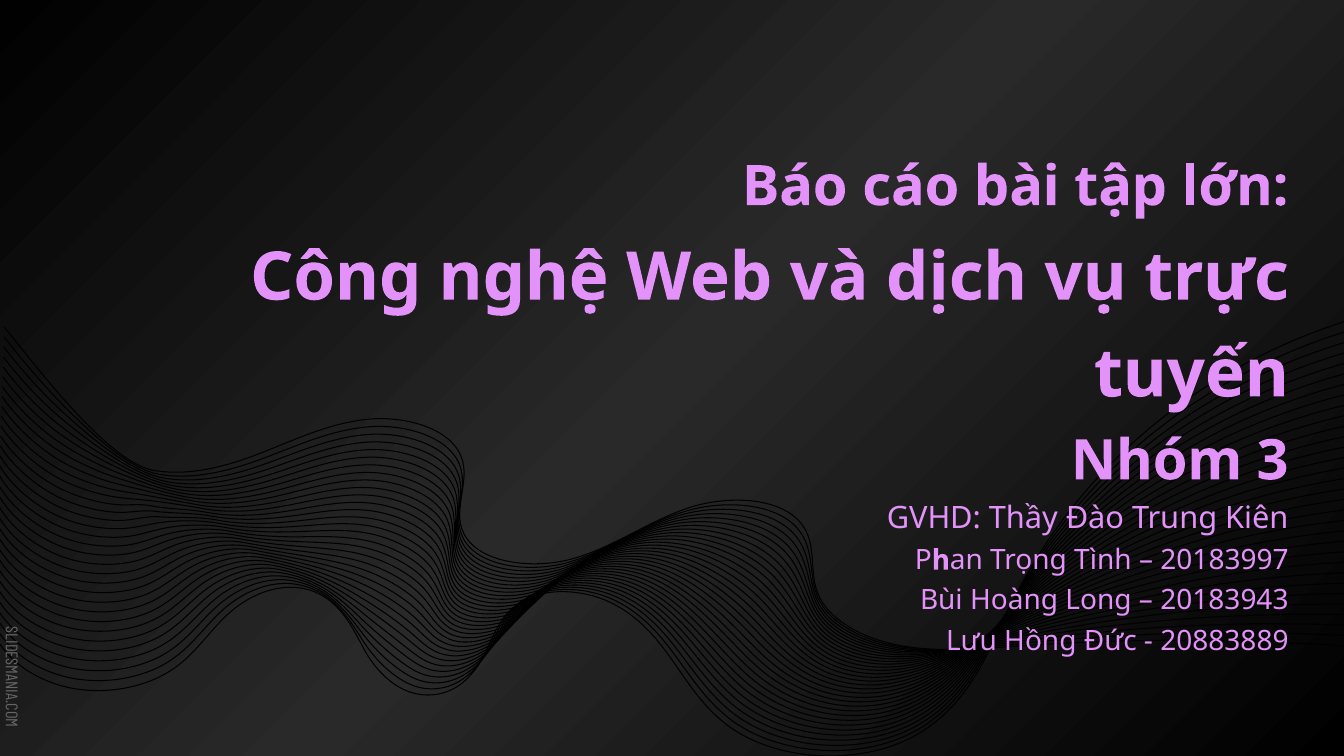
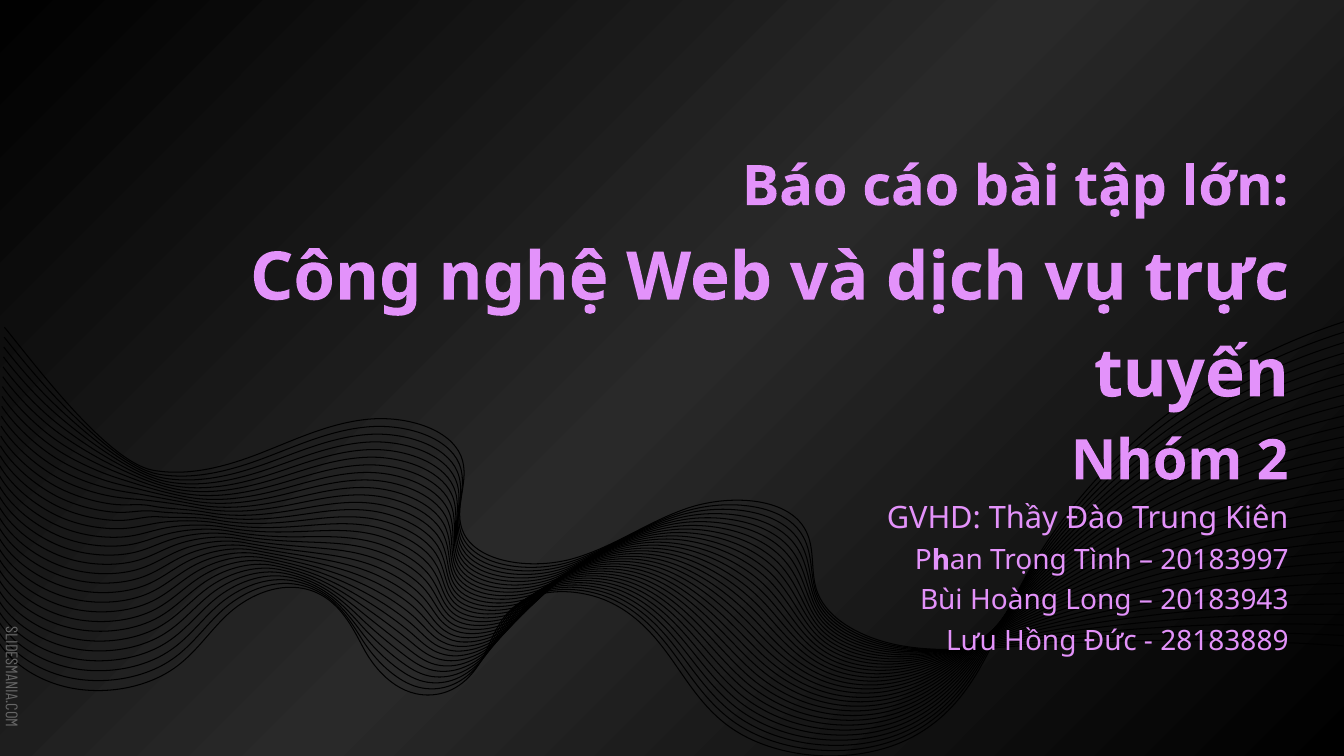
3: 3 -> 2
20883889: 20883889 -> 28183889
